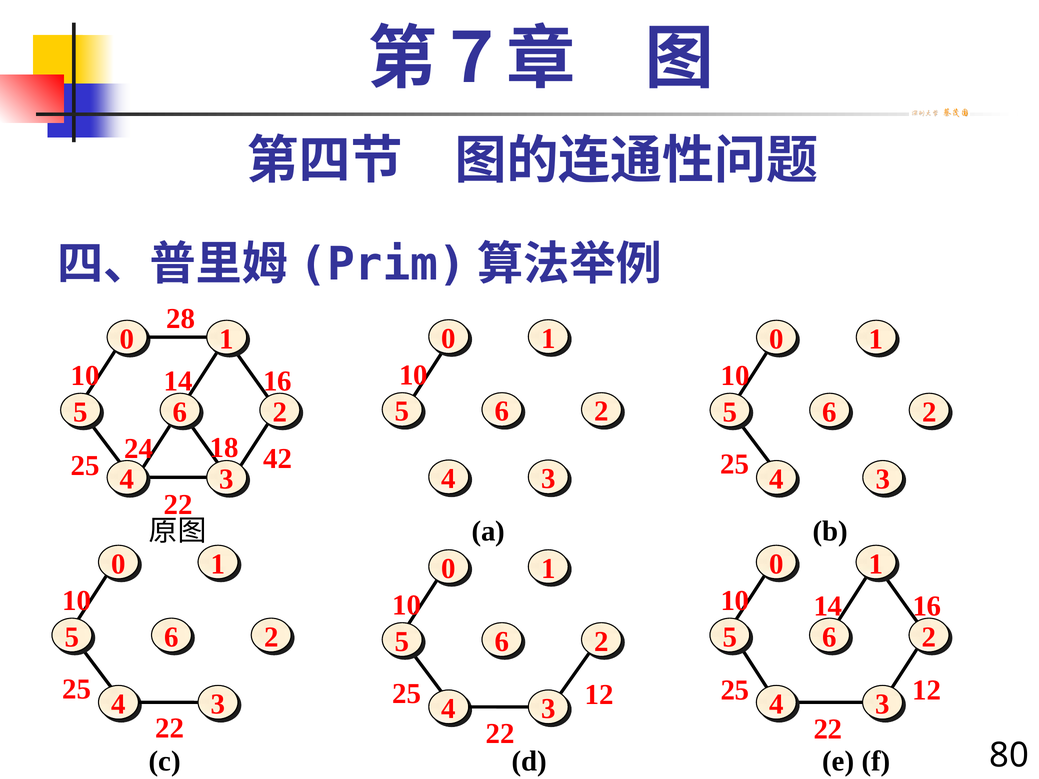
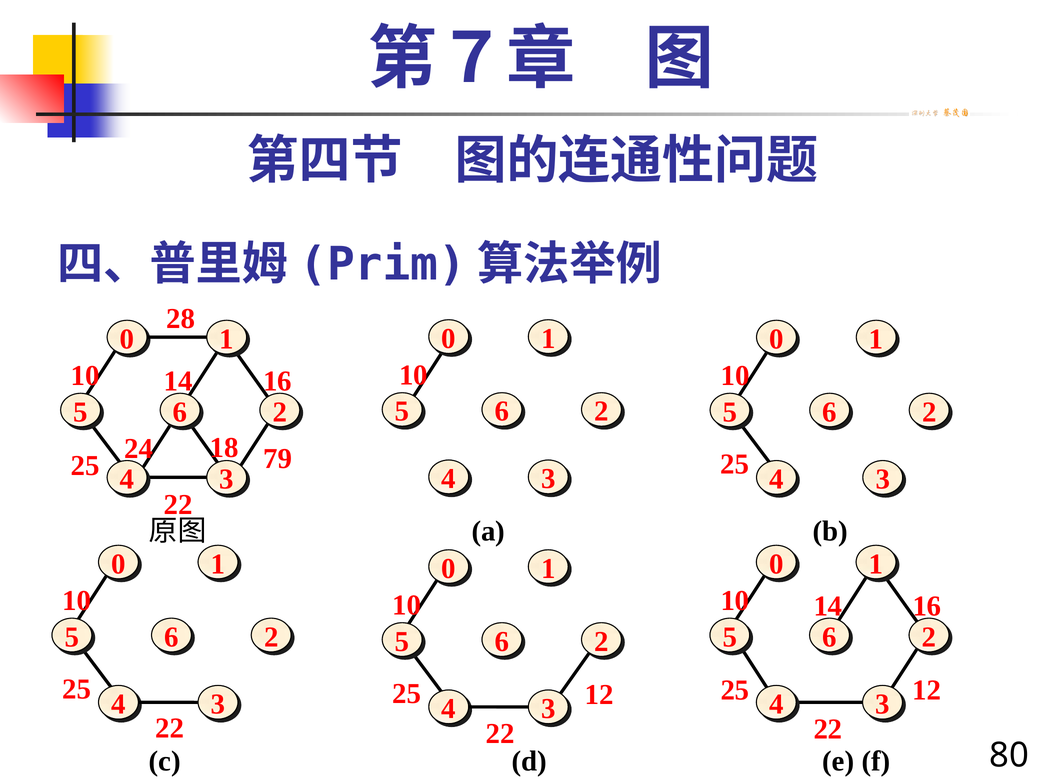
42: 42 -> 79
